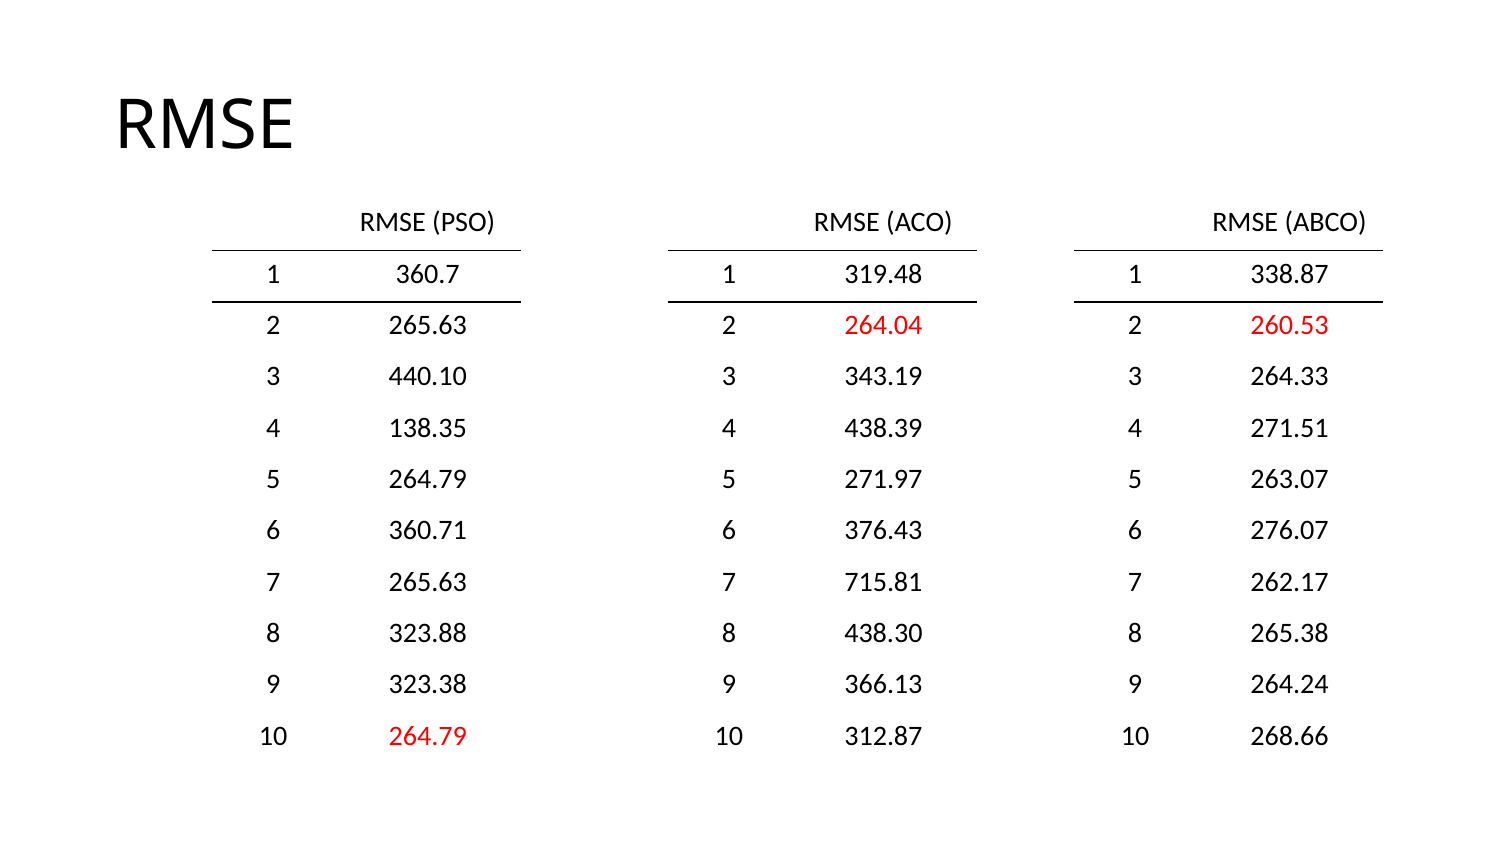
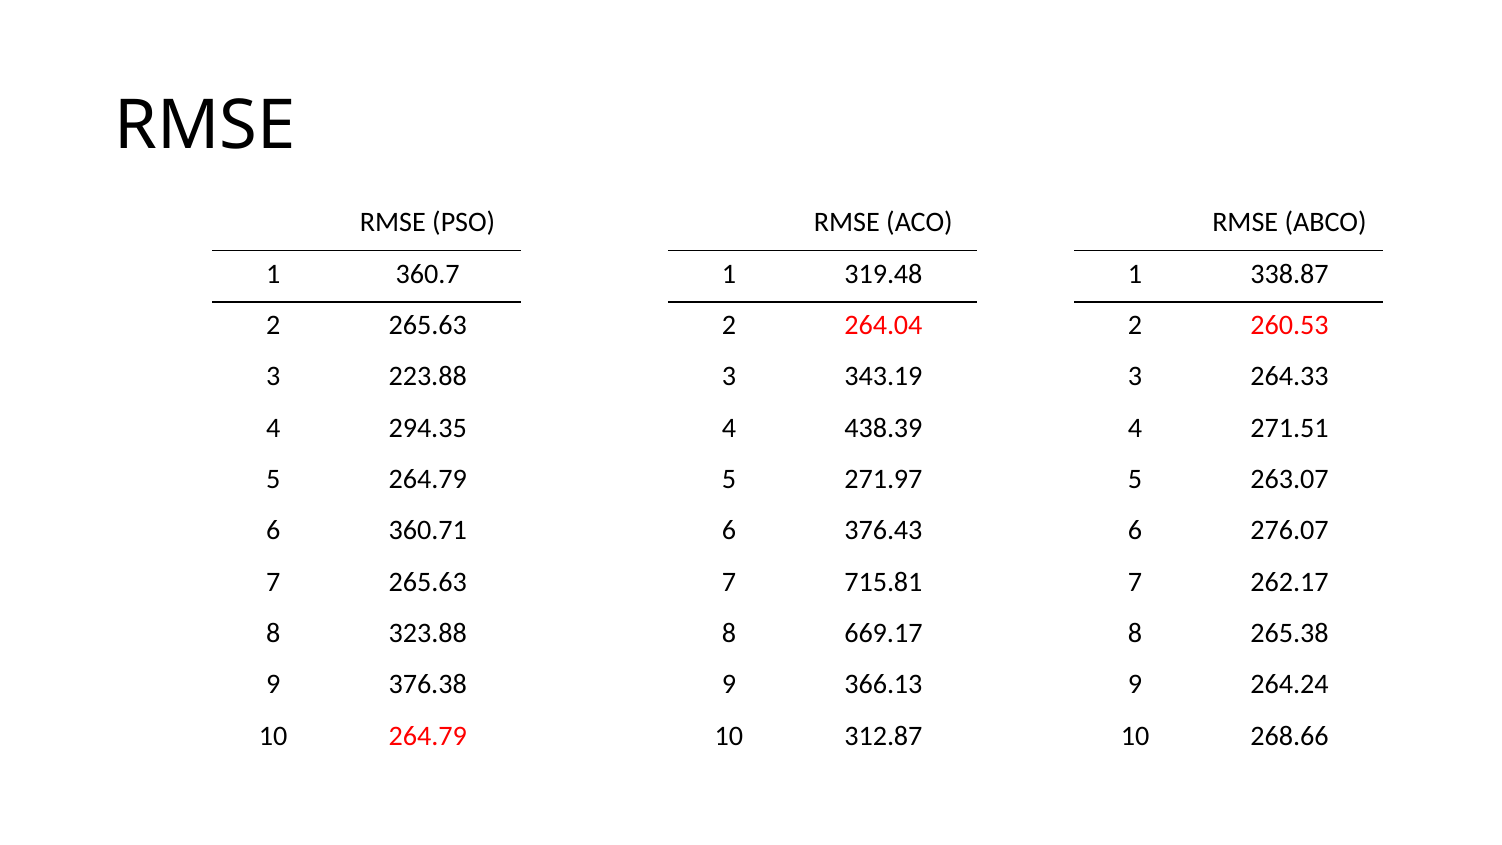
440.10: 440.10 -> 223.88
138.35: 138.35 -> 294.35
438.30: 438.30 -> 669.17
323.38: 323.38 -> 376.38
